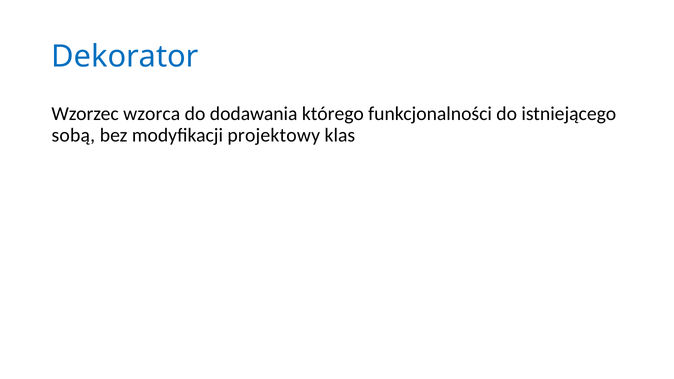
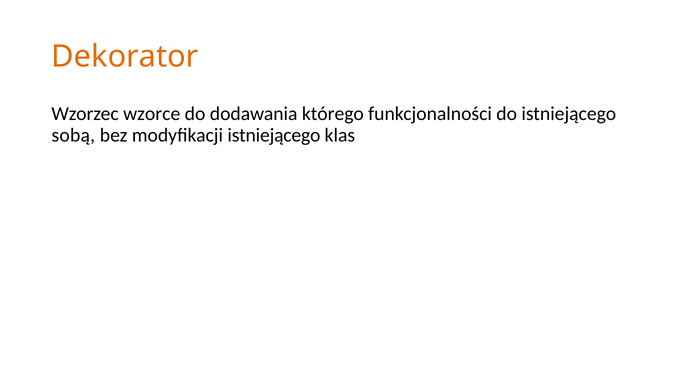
Dekorator colour: blue -> orange
wzorca: wzorca -> wzorce
modyfikacji projektowy: projektowy -> istniejącego
